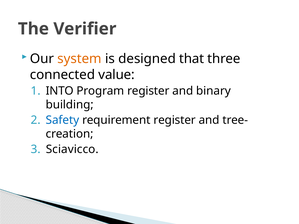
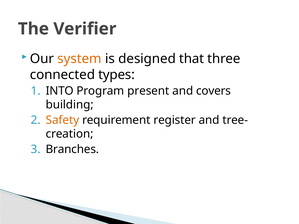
value: value -> types
Program register: register -> present
binary: binary -> covers
Safety colour: blue -> orange
Sciavicco: Sciavicco -> Branches
